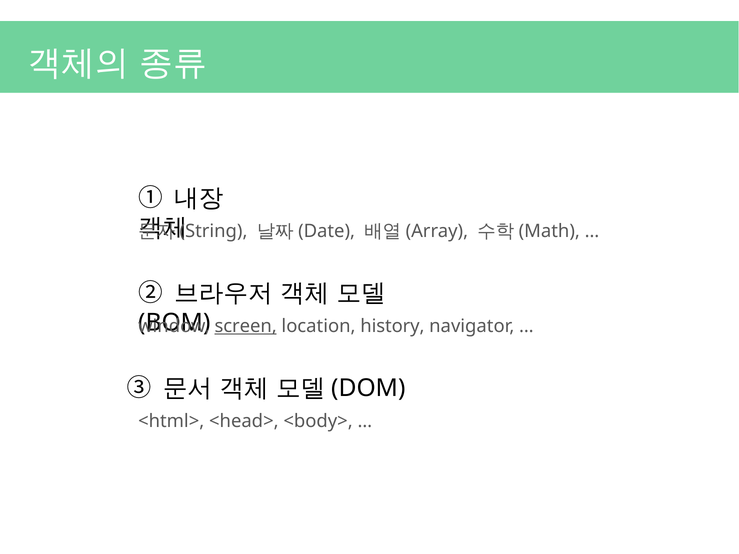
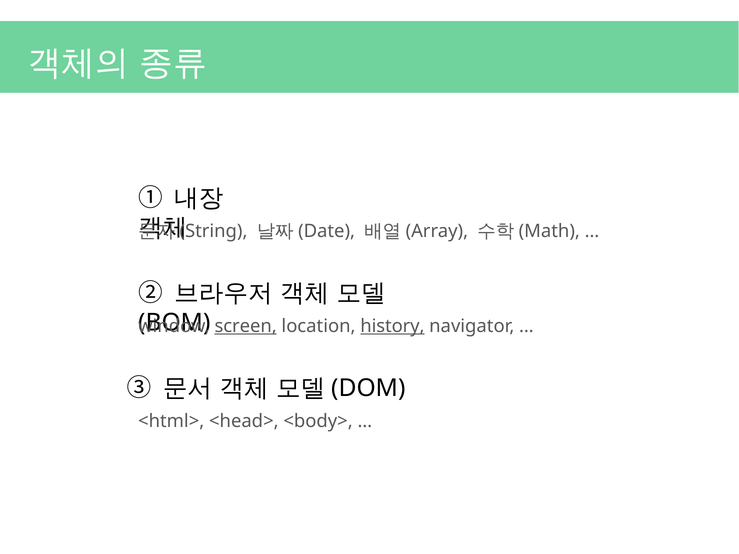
history underline: none -> present
